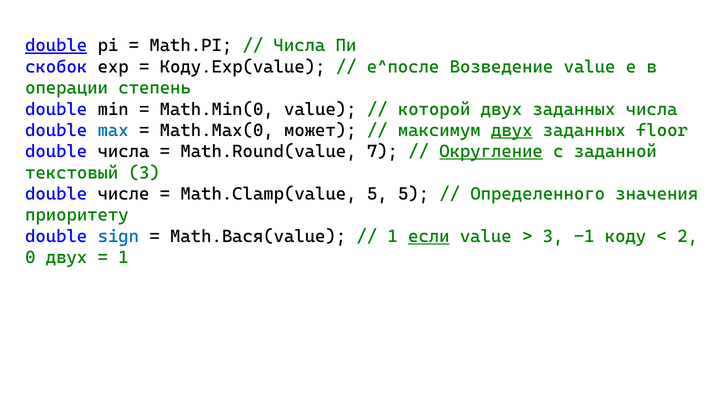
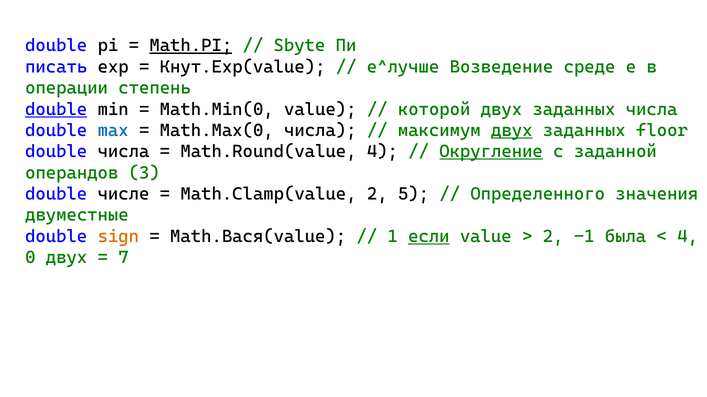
double at (56, 46) underline: present -> none
Math.PI underline: none -> present
Числа at (299, 46): Числа -> Sbyte
скобок: скобок -> писать
Коду.Exp(value: Коду.Exp(value -> Кнут.Exp(value
e^после: e^после -> e^лучше
Возведение value: value -> среде
double at (56, 109) underline: none -> present
Math.Max(0 может: может -> числа
Math.Round(value 7: 7 -> 4
текстовый: текстовый -> операндов
Math.Clamp(value 5: 5 -> 2
приоритету: приоритету -> двуместные
sign colour: blue -> orange
3 at (553, 237): 3 -> 2
коду: коду -> была
2 at (688, 237): 2 -> 4
1 at (123, 258): 1 -> 7
